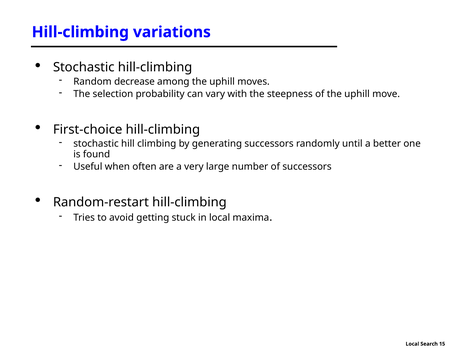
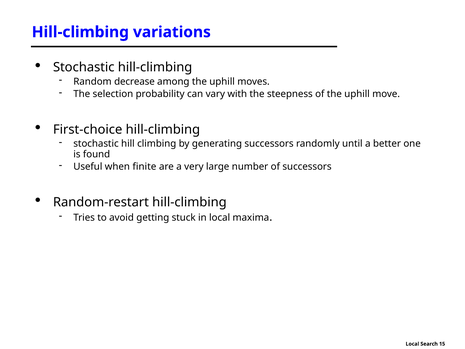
often: often -> finite
